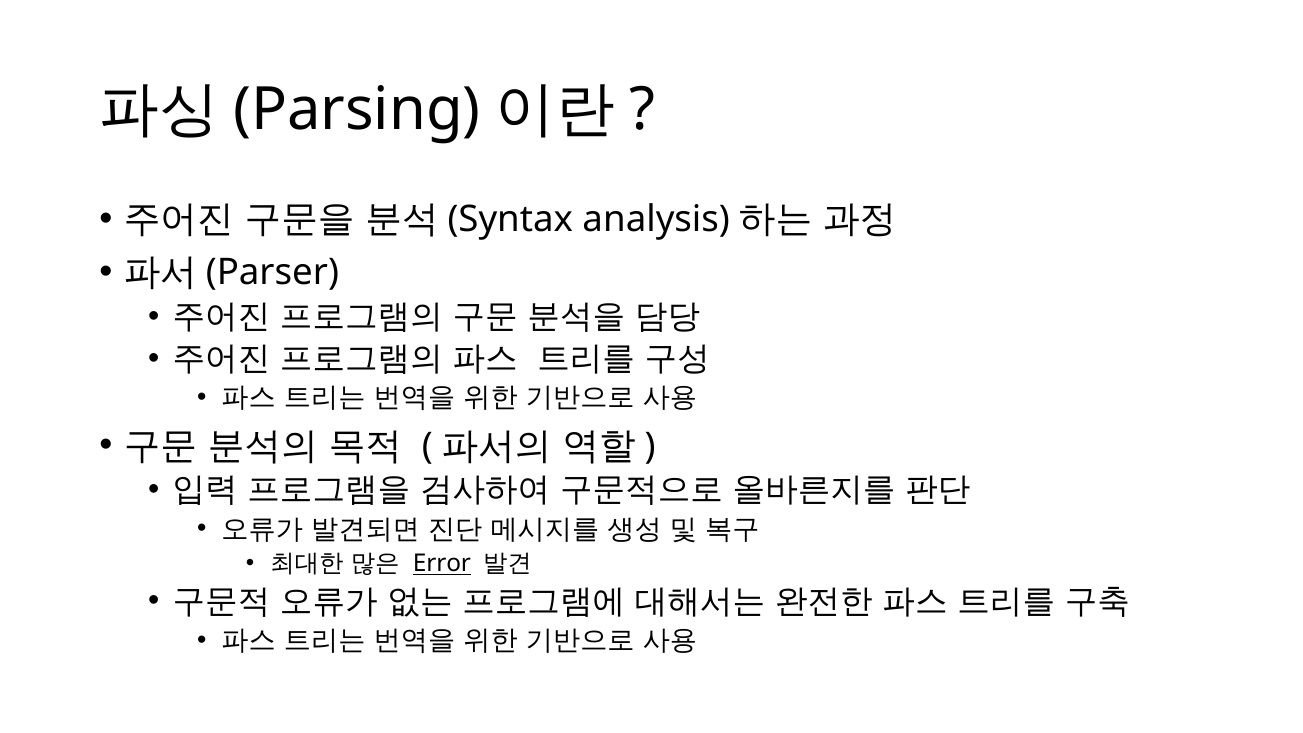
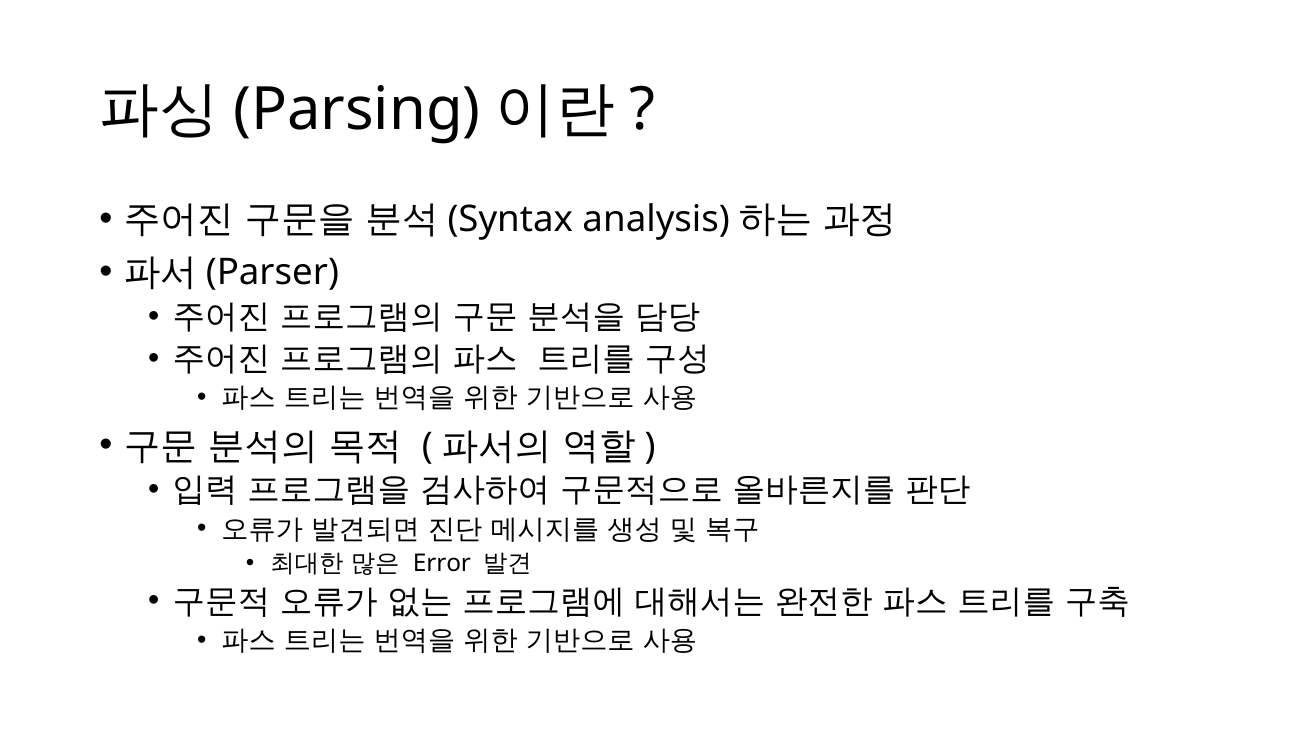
Error underline: present -> none
